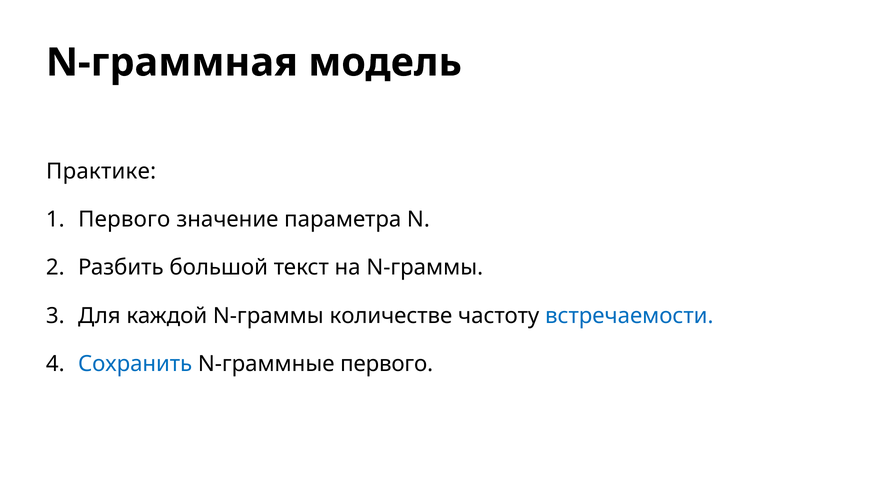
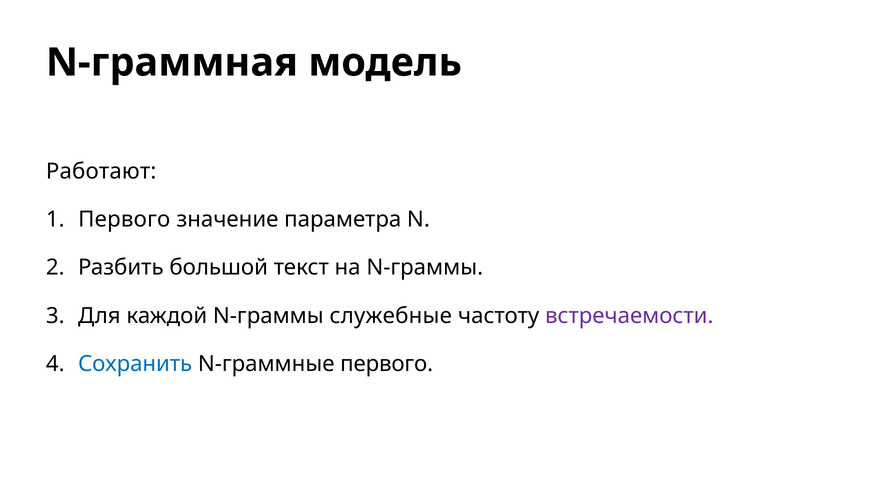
Практике: Практике -> Работают
количестве: количестве -> служебные
встречаемости colour: blue -> purple
